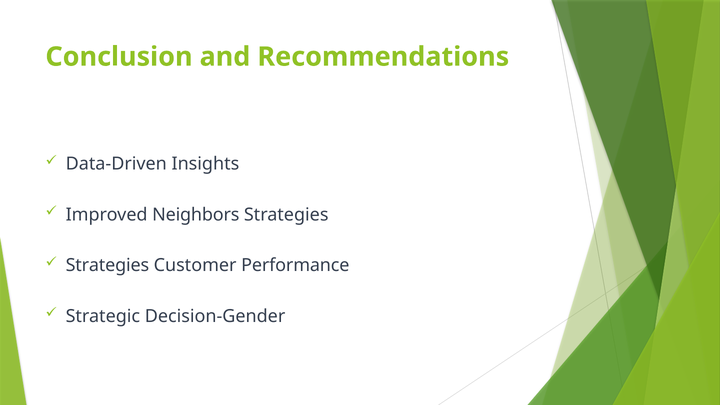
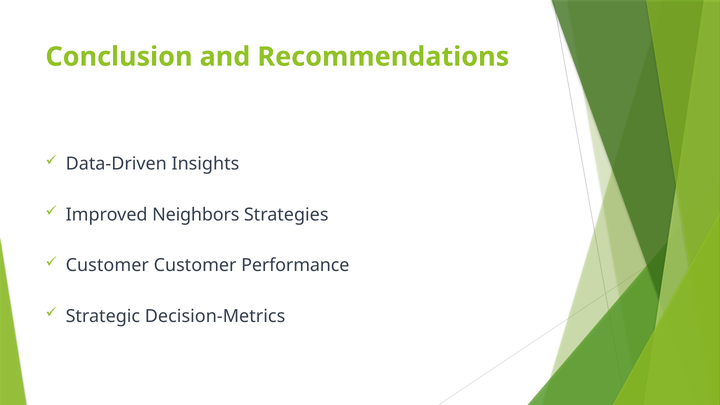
Strategies at (107, 265): Strategies -> Customer
Decision-Gender: Decision-Gender -> Decision-Metrics
